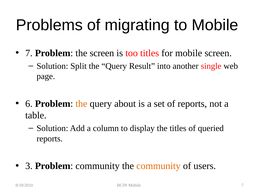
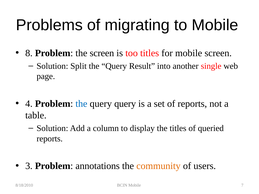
7 at (29, 53): 7 -> 8
6: 6 -> 4
the at (81, 104) colour: orange -> blue
query about: about -> query
Problem community: community -> annotations
